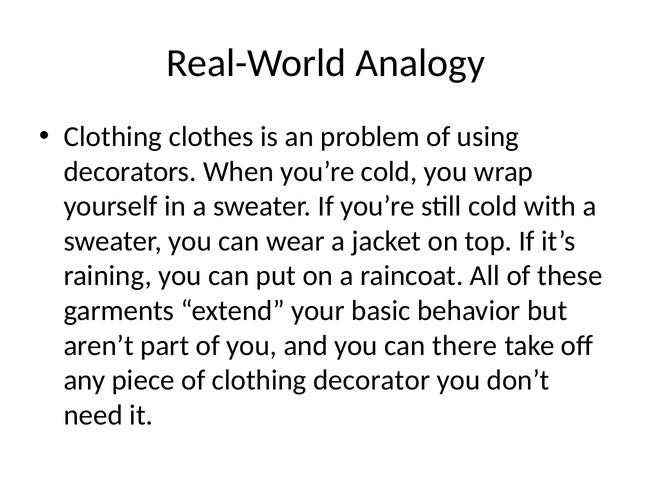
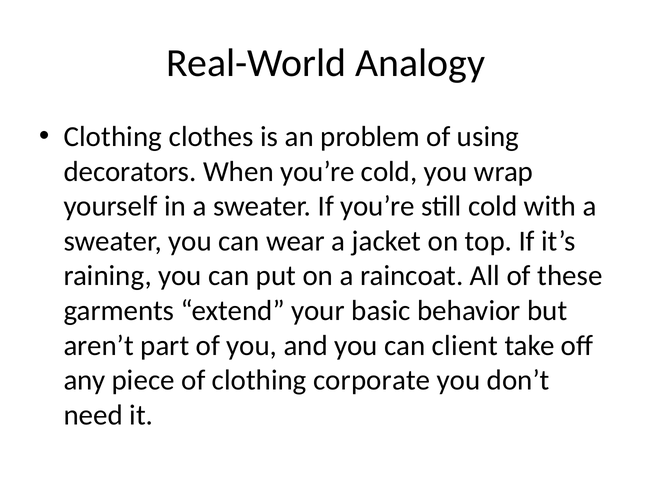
there: there -> client
decorator: decorator -> corporate
